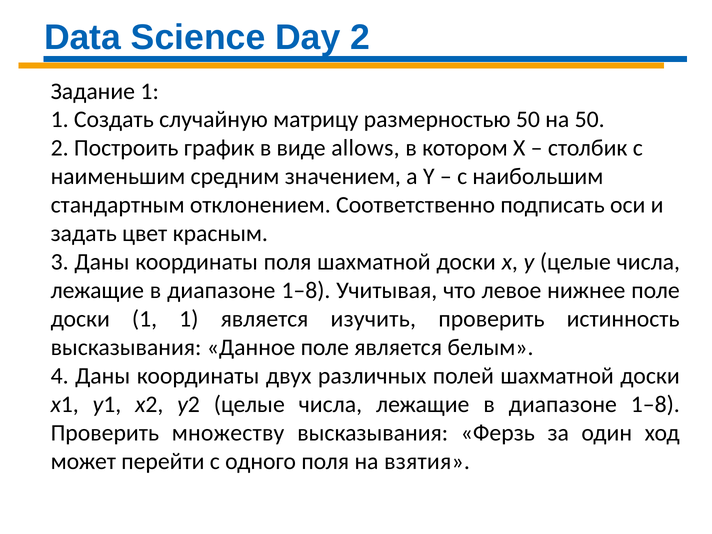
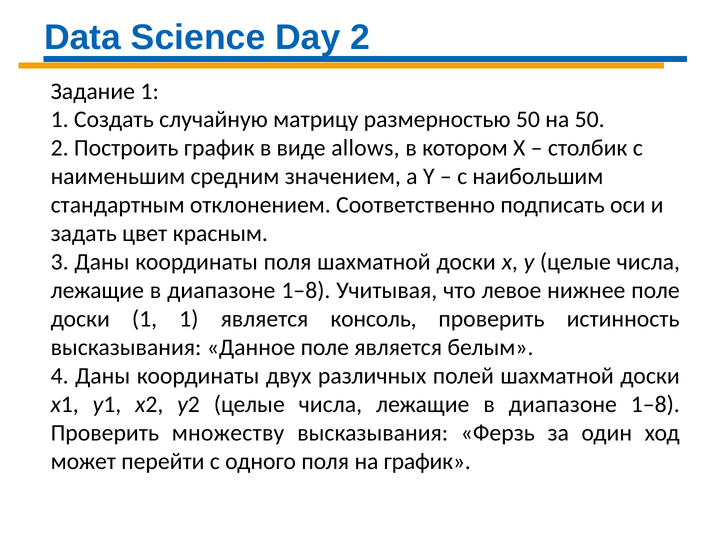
изучить: изучить -> консоль
на взятия: взятия -> график
